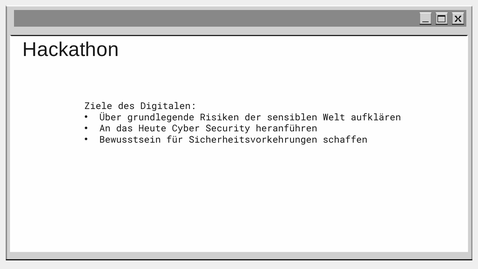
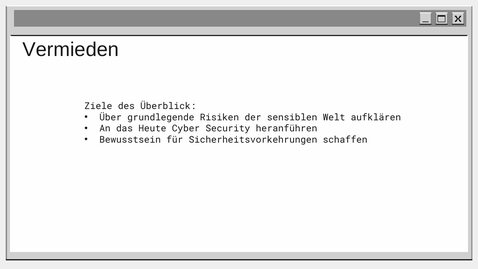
Hackathon: Hackathon -> Vermieden
Digitalen: Digitalen -> Überblick
